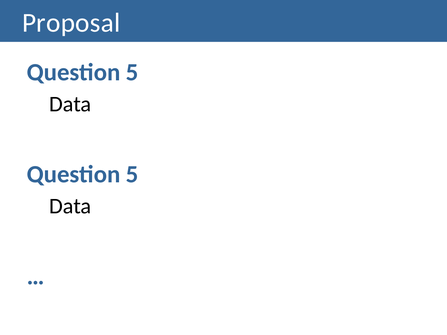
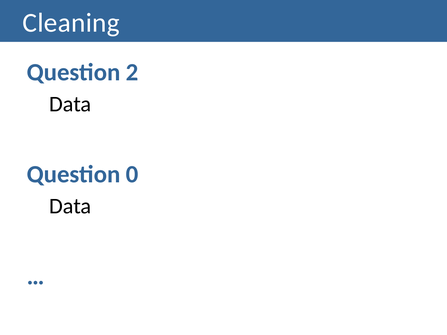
Proposal: Proposal -> Cleaning
5 at (132, 72): 5 -> 2
5 at (132, 174): 5 -> 0
